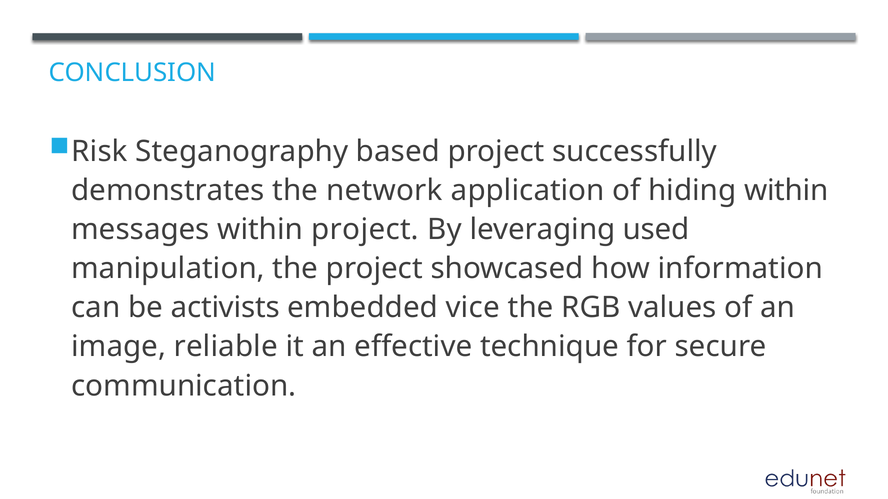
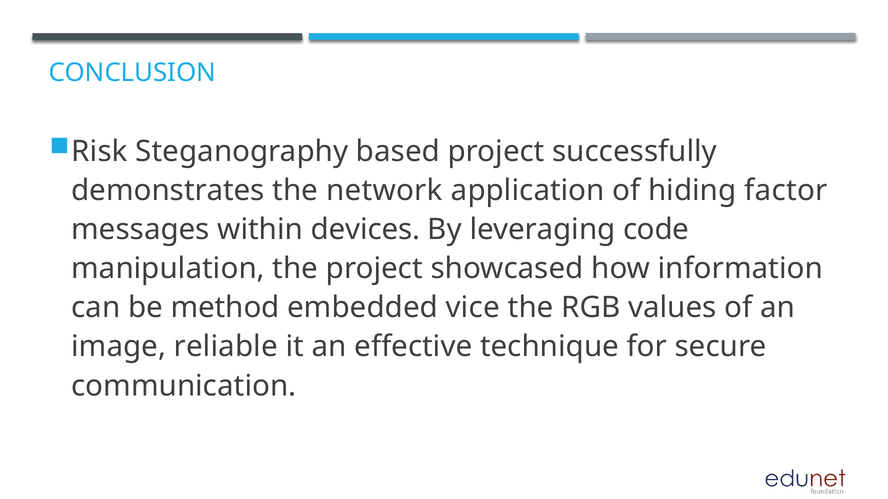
hiding within: within -> factor
within project: project -> devices
used: used -> code
activists: activists -> method
